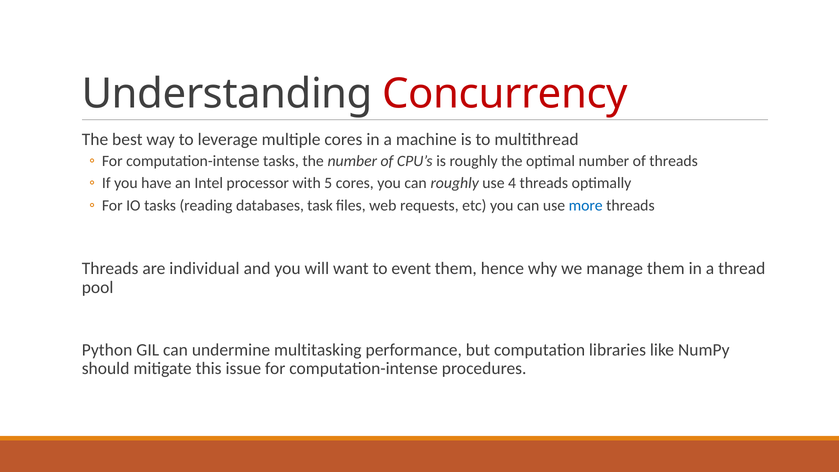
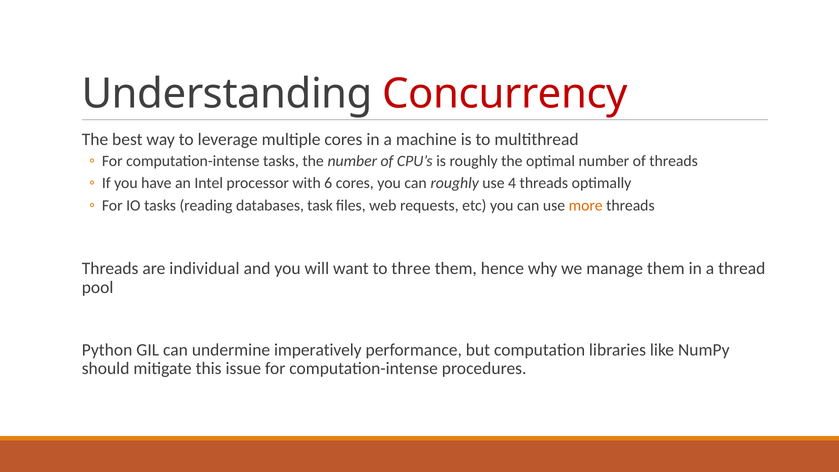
5: 5 -> 6
more colour: blue -> orange
event: event -> three
multitasking: multitasking -> imperatively
